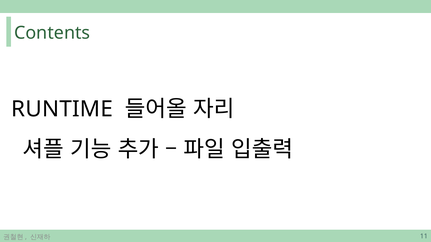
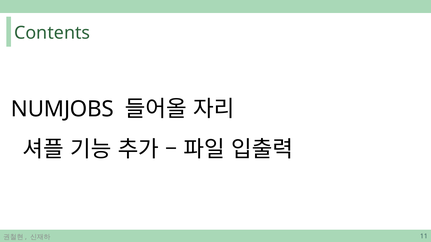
RUNTIME: RUNTIME -> NUMJOBS
